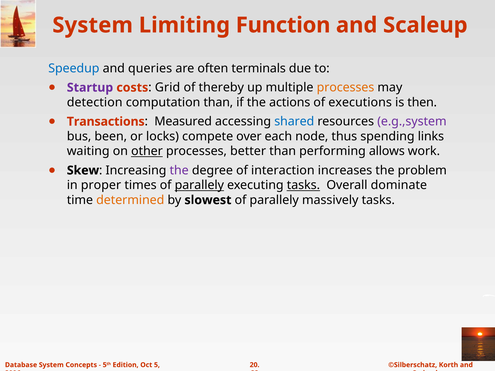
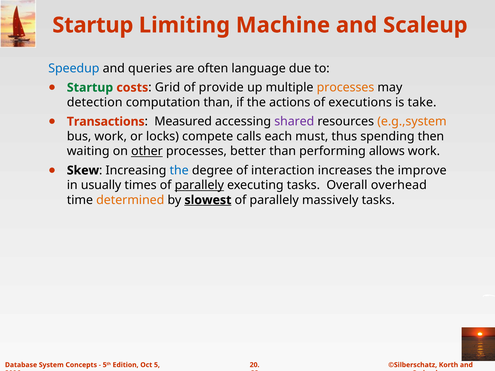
System at (93, 25): System -> Startup
Function: Function -> Machine
terminals: terminals -> language
Startup at (90, 88) colour: purple -> green
thereby: thereby -> provide
then: then -> take
shared colour: blue -> purple
e.g.,system colour: purple -> orange
bus been: been -> work
over: over -> calls
node: node -> must
links: links -> then
the at (179, 171) colour: purple -> blue
problem: problem -> improve
proper: proper -> usually
tasks at (303, 185) underline: present -> none
dominate: dominate -> overhead
slowest underline: none -> present
